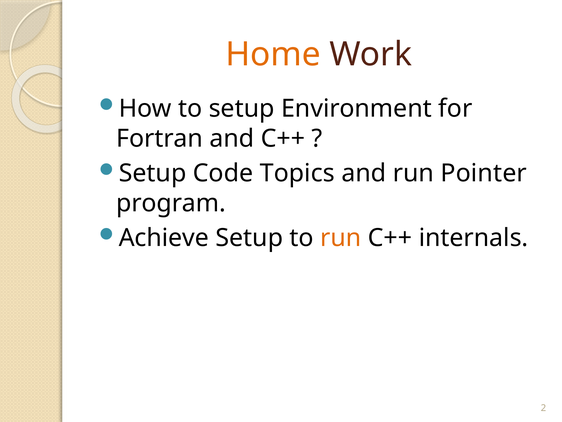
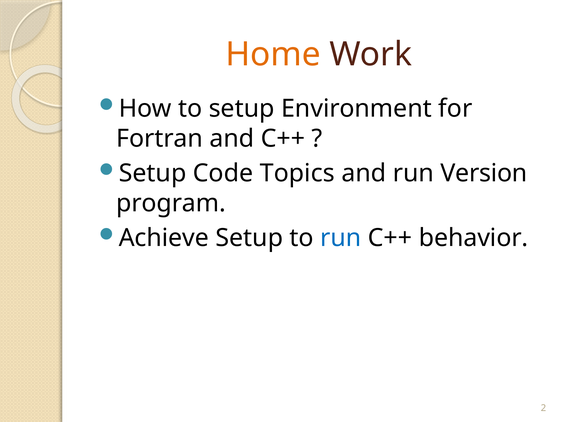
Pointer: Pointer -> Version
run at (341, 238) colour: orange -> blue
internals: internals -> behavior
